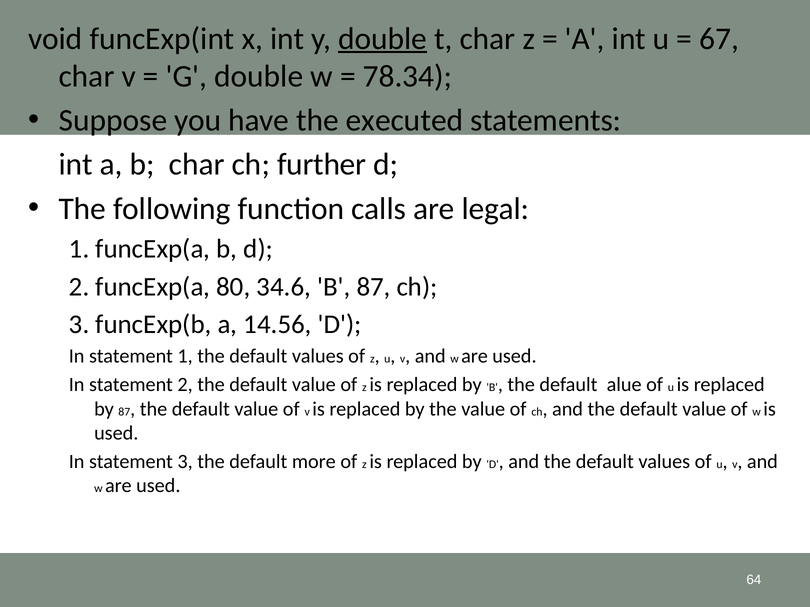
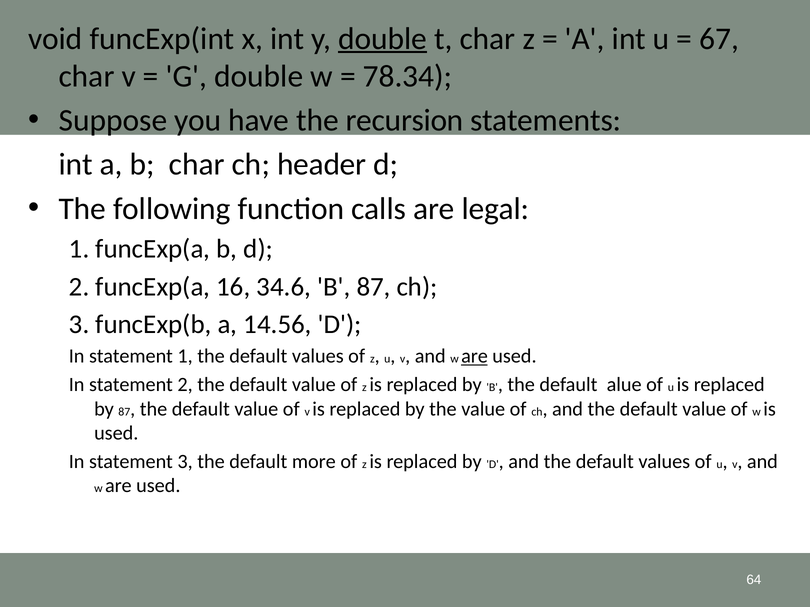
executed: executed -> recursion
further: further -> header
80: 80 -> 16
are at (475, 357) underline: none -> present
